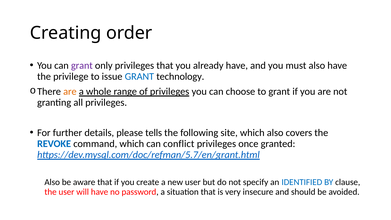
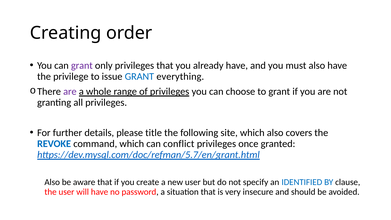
technology: technology -> everything
are at (70, 92) colour: orange -> purple
tells: tells -> title
